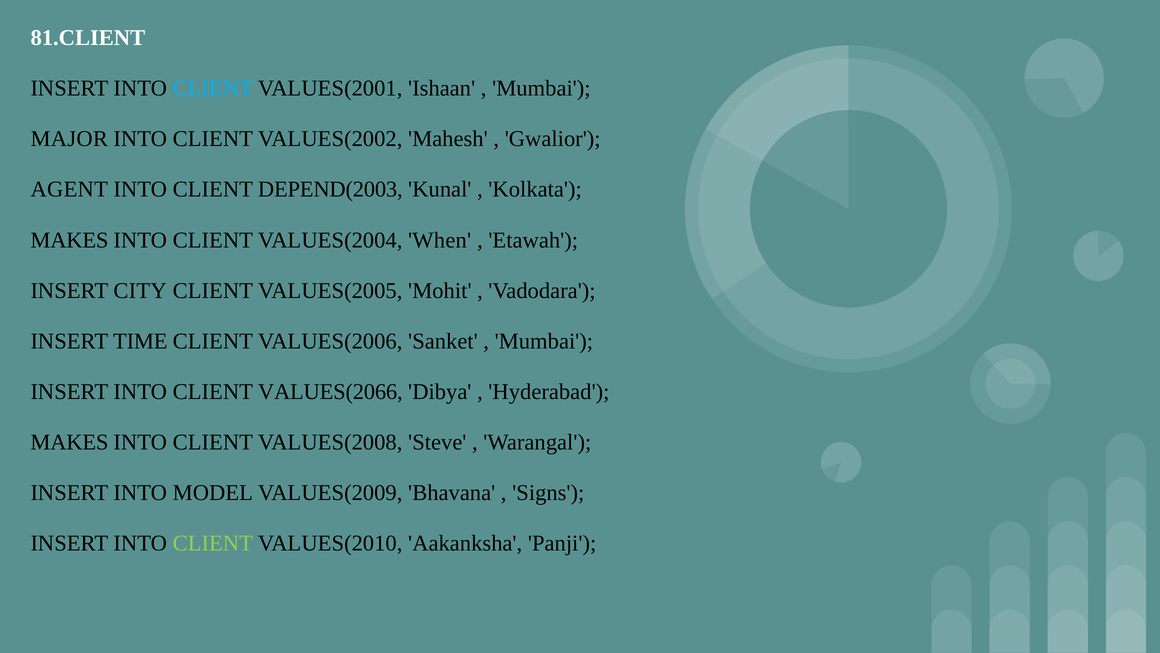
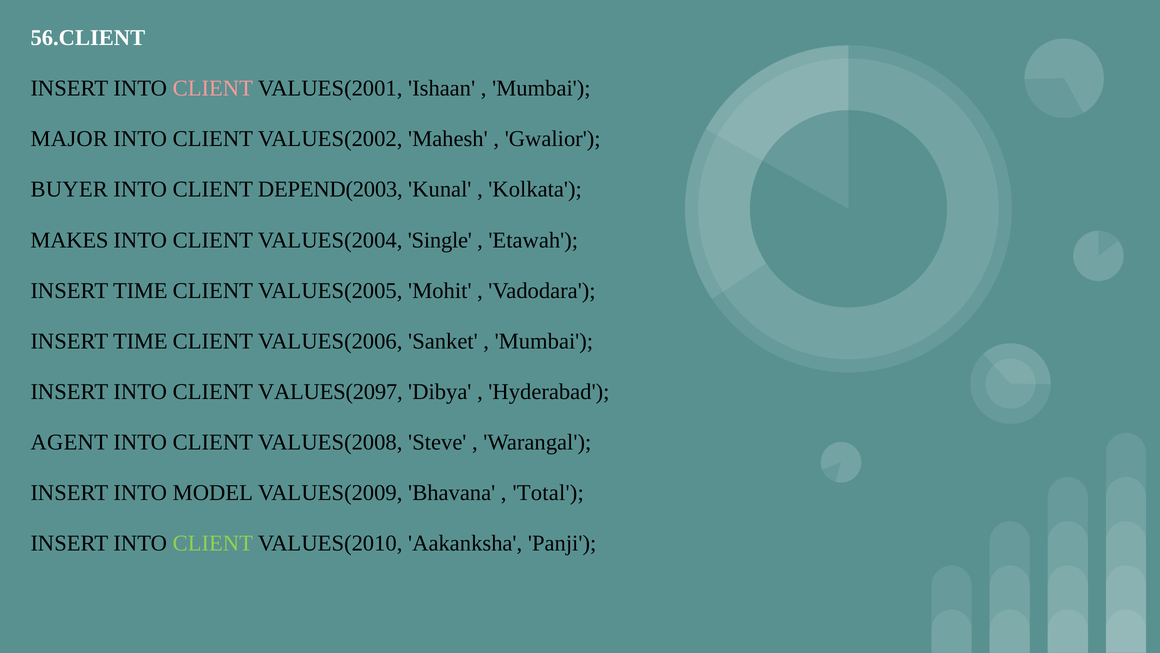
81.CLIENT: 81.CLIENT -> 56.CLIENT
CLIENT at (213, 88) colour: light blue -> pink
AGENT: AGENT -> BUYER
When: When -> Single
CITY at (140, 290): CITY -> TIME
VALUES(2066: VALUES(2066 -> VALUES(2097
MAKES at (69, 442): MAKES -> AGENT
Signs: Signs -> Total
